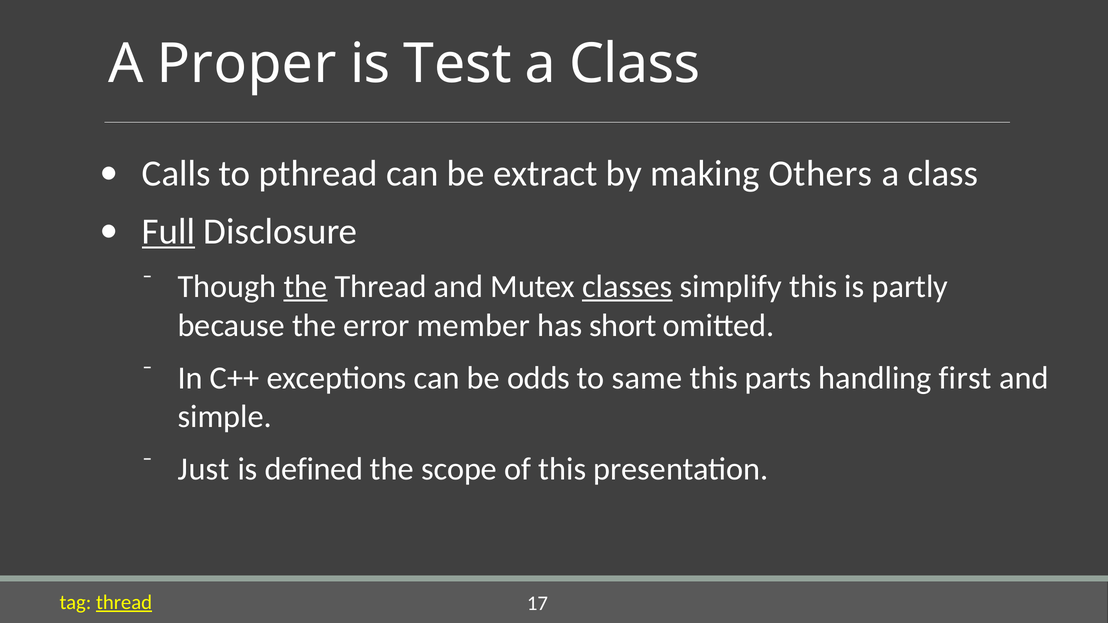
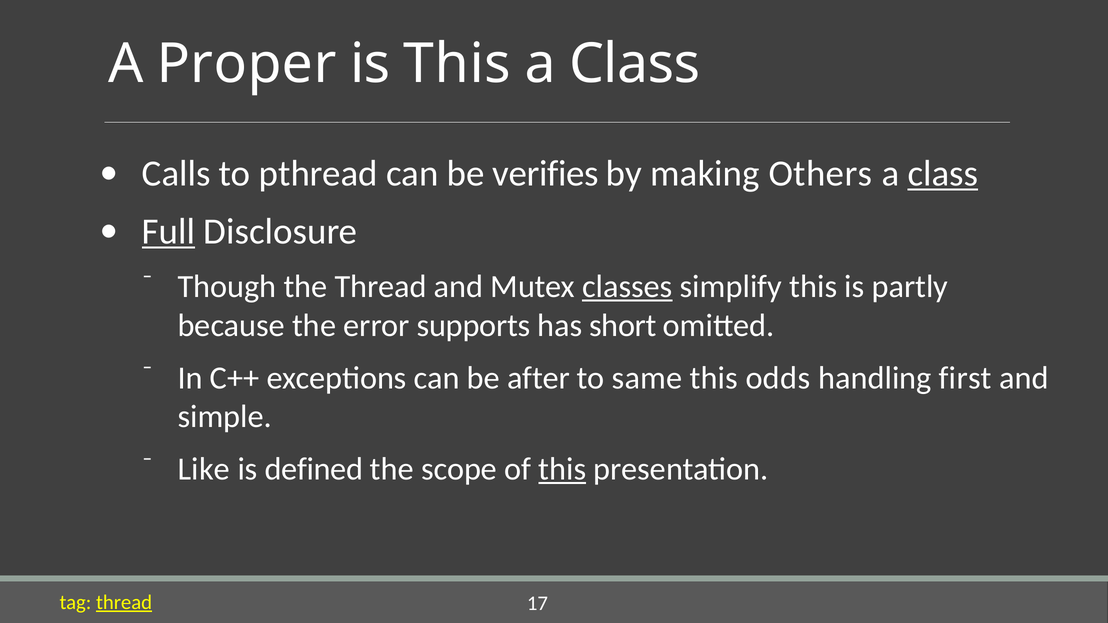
is Test: Test -> This
extract: extract -> verifies
class at (943, 174) underline: none -> present
the at (305, 287) underline: present -> none
member: member -> supports
odds: odds -> after
parts: parts -> odds
Just: Just -> Like
this at (562, 469) underline: none -> present
